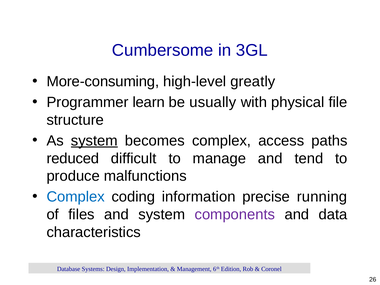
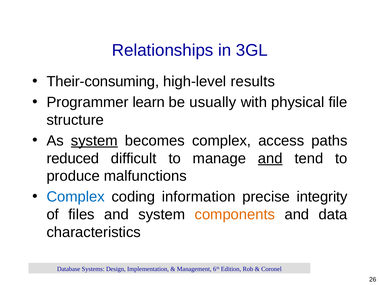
Cumbersome: Cumbersome -> Relationships
More-consuming: More-consuming -> Their-consuming
greatly: greatly -> results
and at (270, 158) underline: none -> present
running: running -> integrity
components colour: purple -> orange
